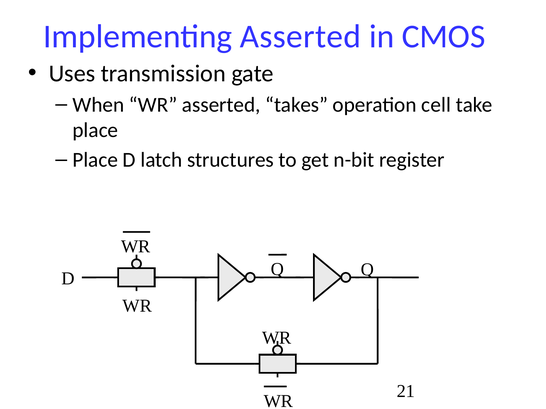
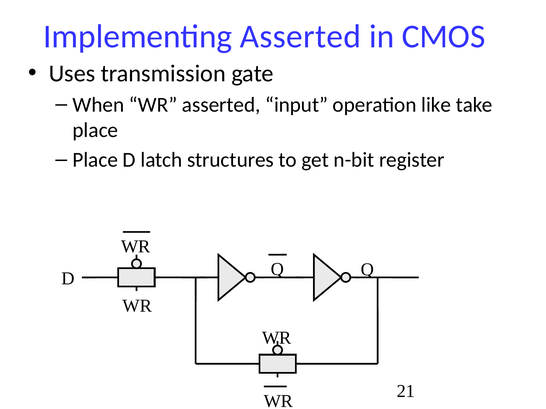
takes: takes -> input
cell: cell -> like
